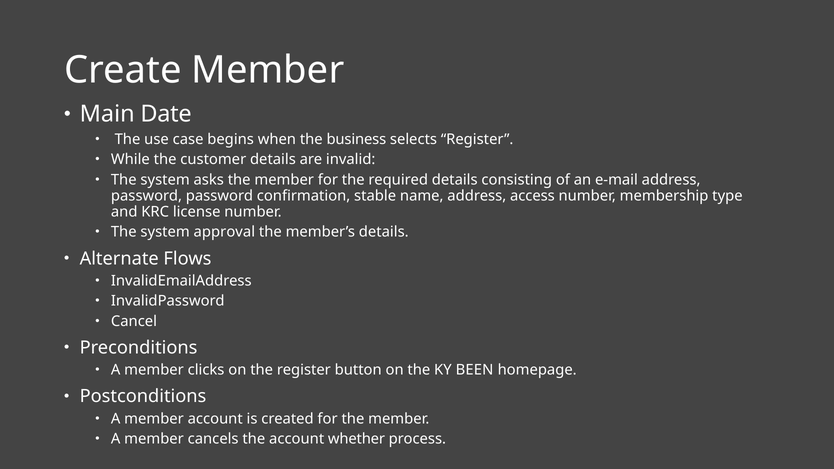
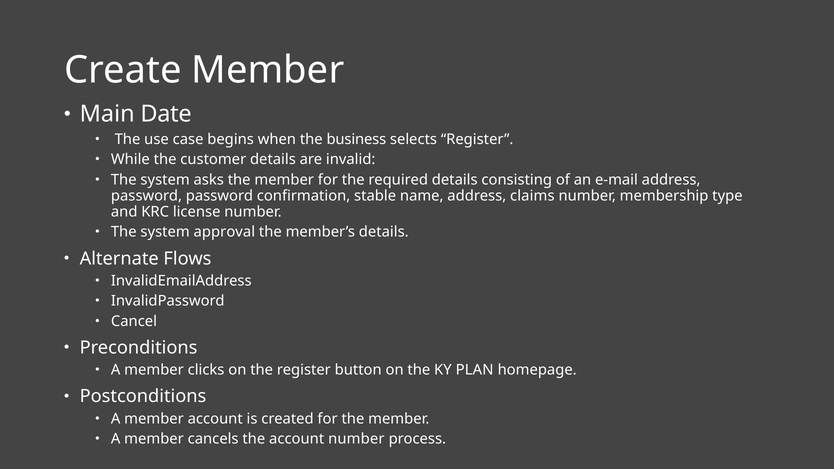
access: access -> claims
BEEN: BEEN -> PLAN
account whether: whether -> number
